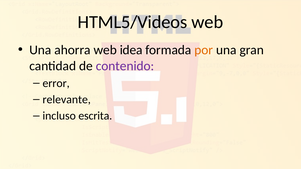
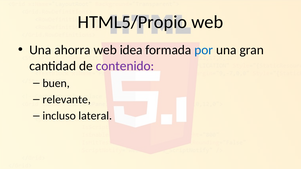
HTML5/Videos: HTML5/Videos -> HTML5/Propio
por colour: orange -> blue
error: error -> buen
escrita: escrita -> lateral
